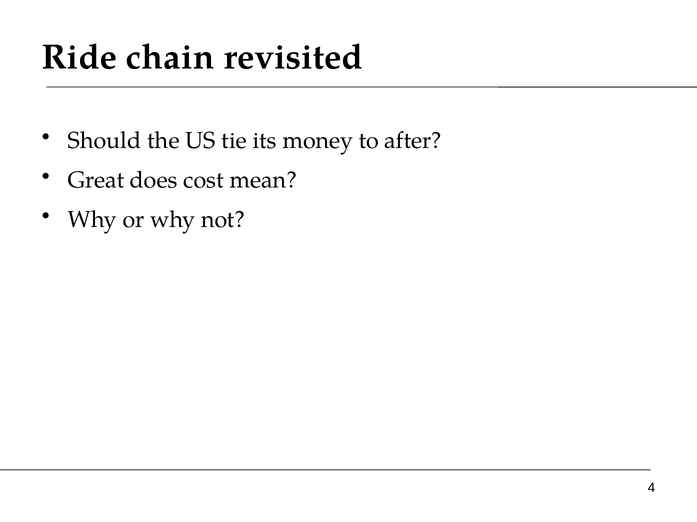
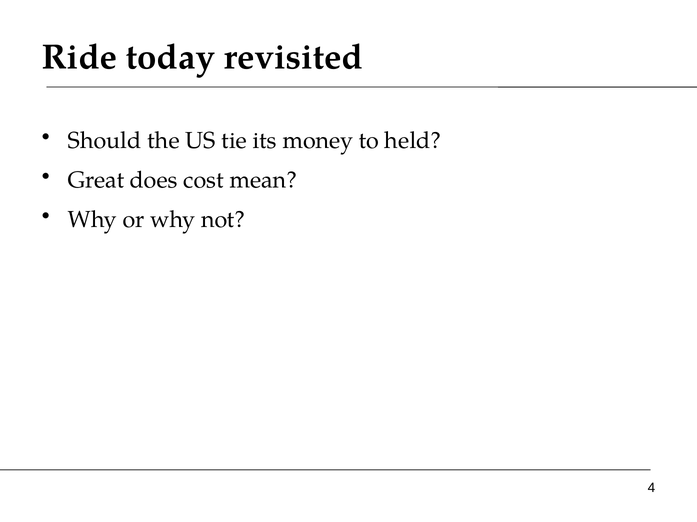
chain: chain -> today
after: after -> held
